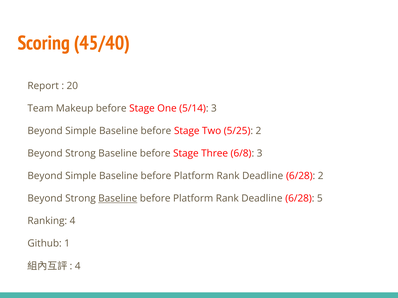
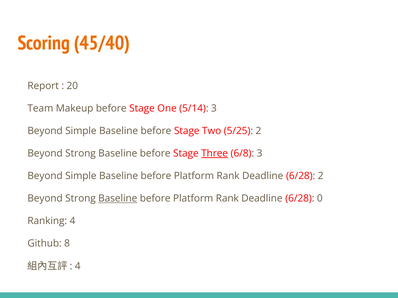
Three underline: none -> present
5: 5 -> 0
1: 1 -> 8
